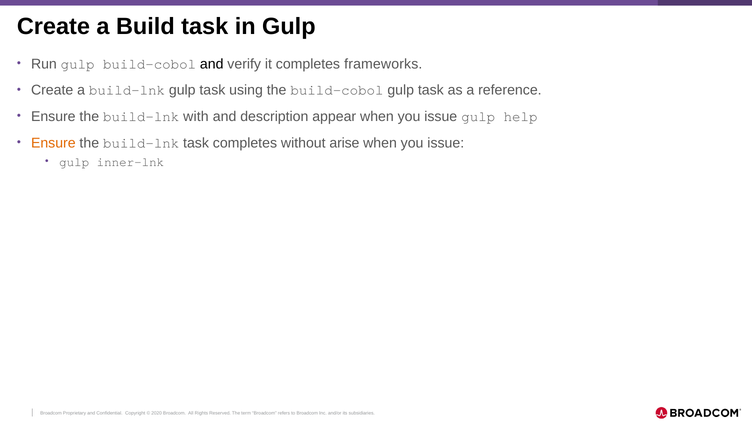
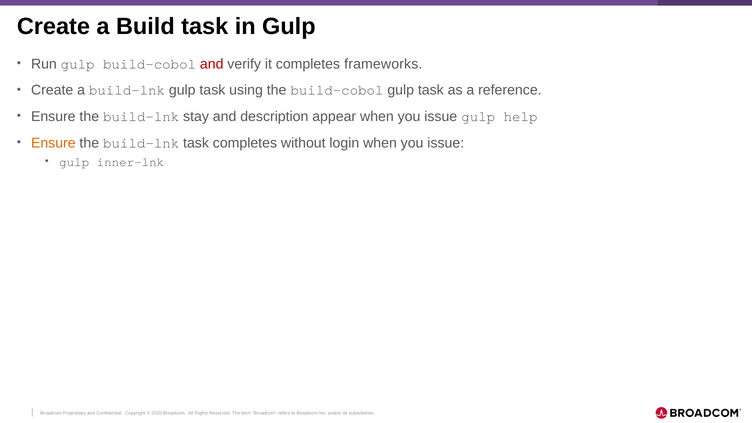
and at (212, 64) colour: black -> red
with: with -> stay
arise: arise -> login
